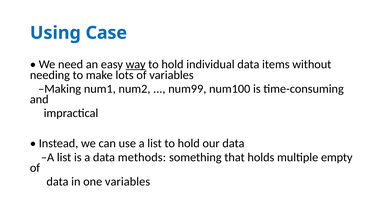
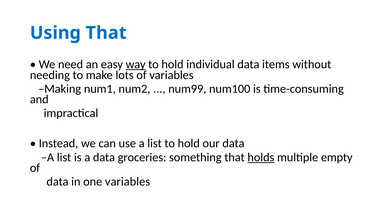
Using Case: Case -> That
methods: methods -> groceries
holds underline: none -> present
